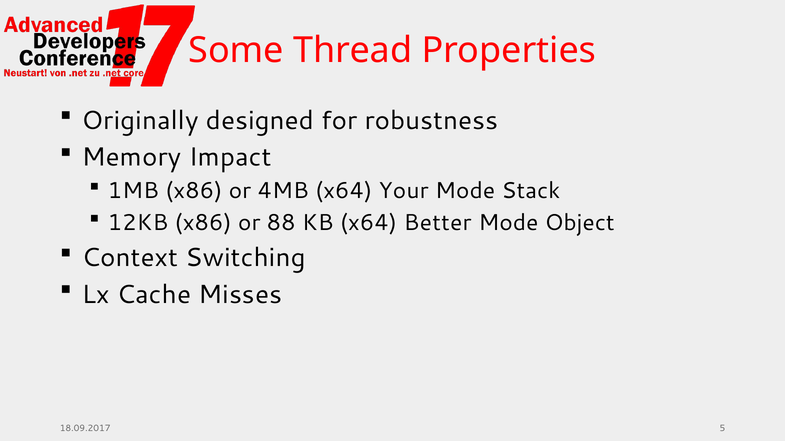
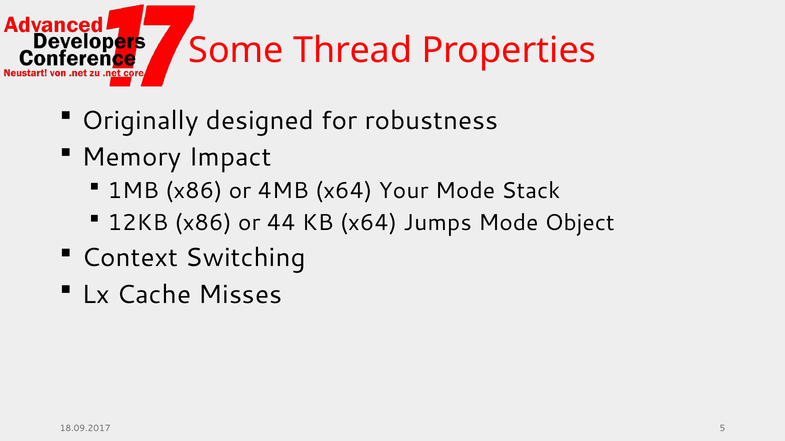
88: 88 -> 44
Better: Better -> Jumps
